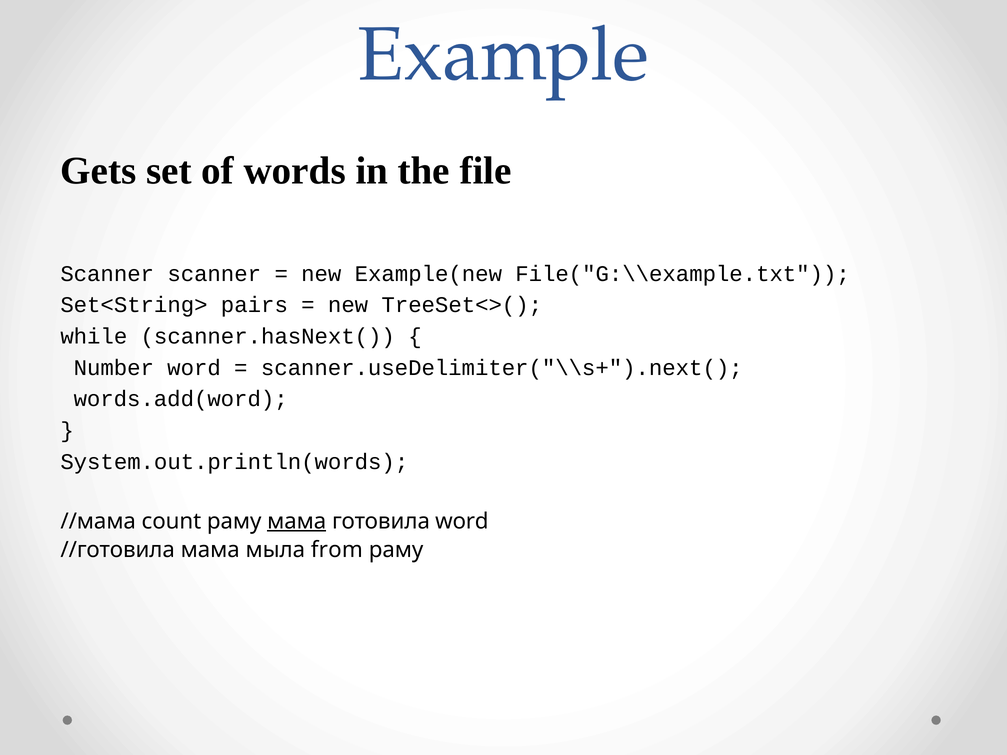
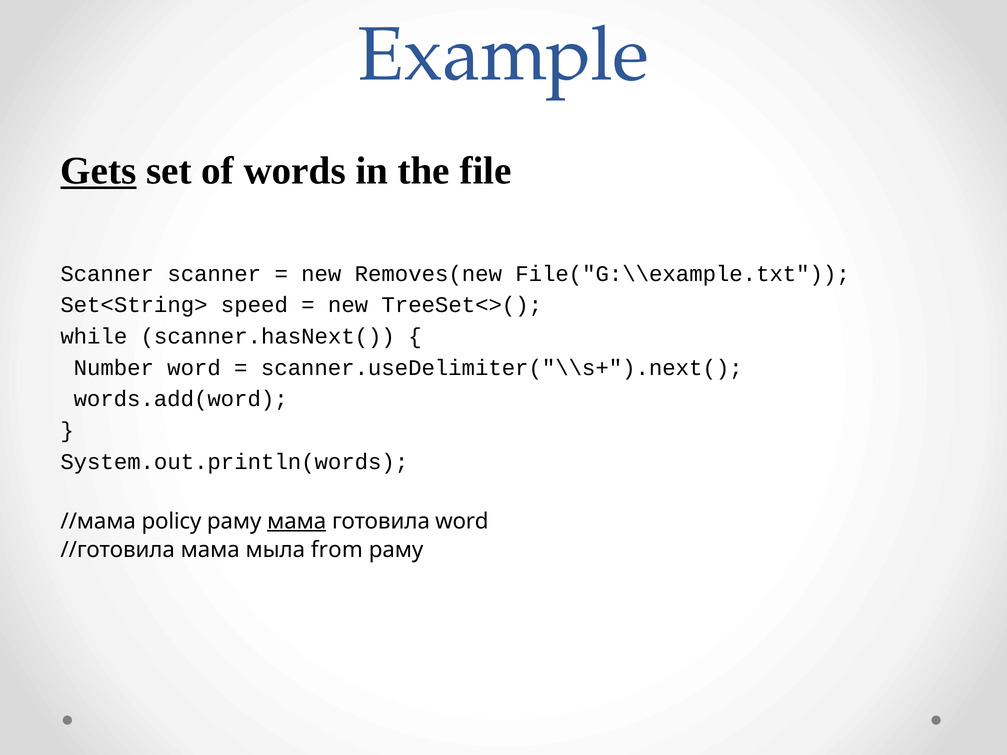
Gets underline: none -> present
Example(new: Example(new -> Removes(new
pairs: pairs -> speed
count: count -> policy
